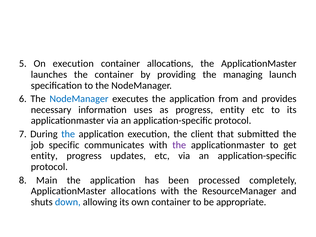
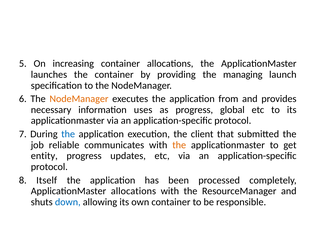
On execution: execution -> increasing
NodeManager at (79, 99) colour: blue -> orange
progress entity: entity -> global
specific: specific -> reliable
the at (179, 145) colour: purple -> orange
Main: Main -> Itself
appropriate: appropriate -> responsible
